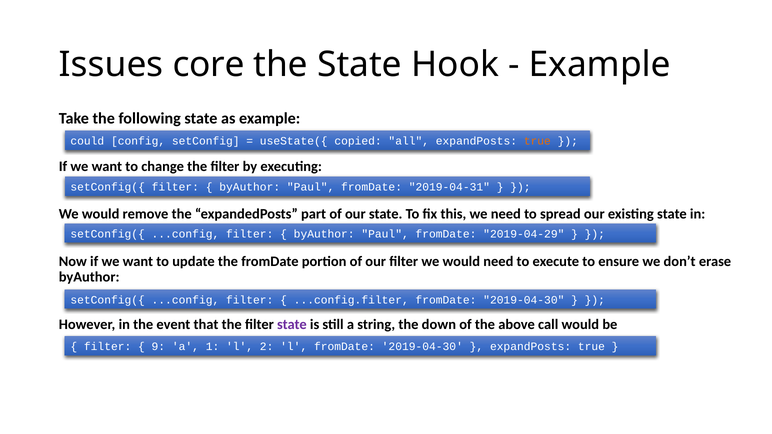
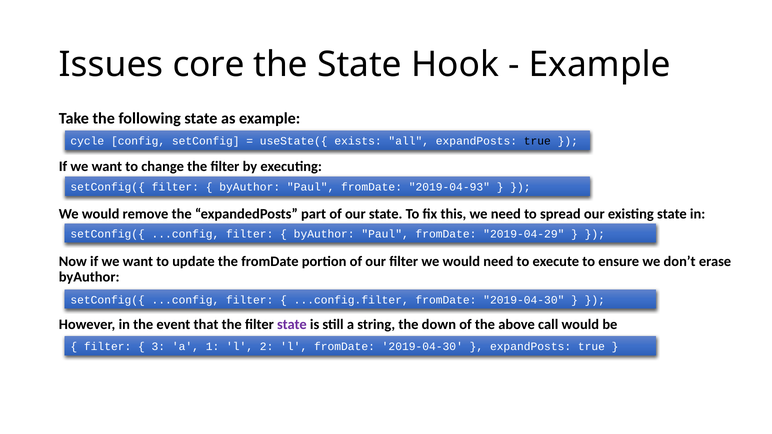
could: could -> cycle
copied: copied -> exists
true at (537, 141) colour: orange -> black
2019-04-31: 2019-04-31 -> 2019-04-93
9: 9 -> 3
